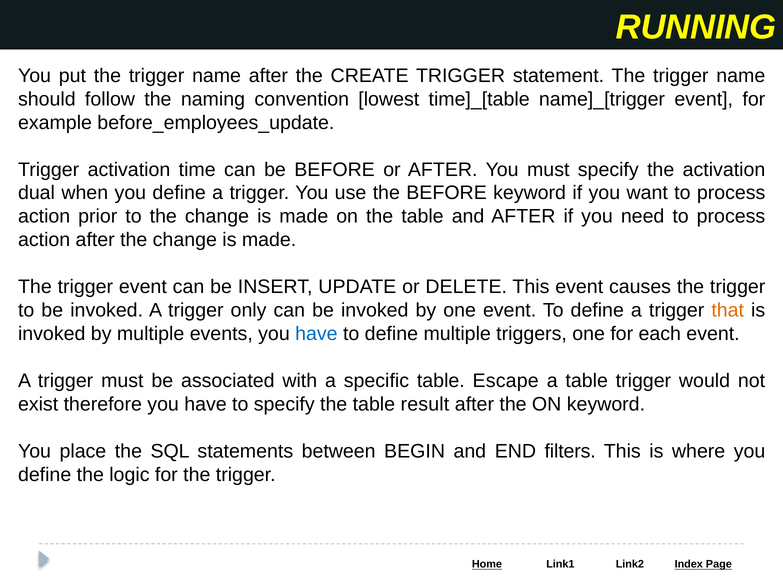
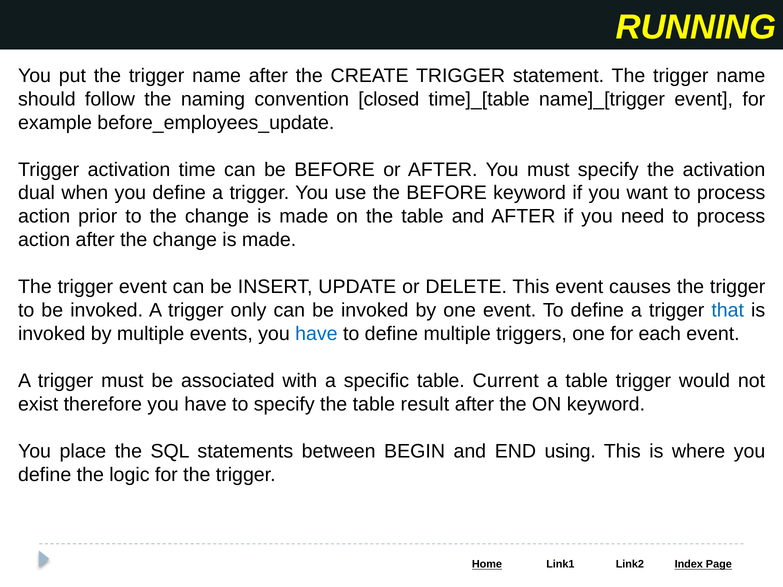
lowest: lowest -> closed
that colour: orange -> blue
Escape: Escape -> Current
filters: filters -> using
